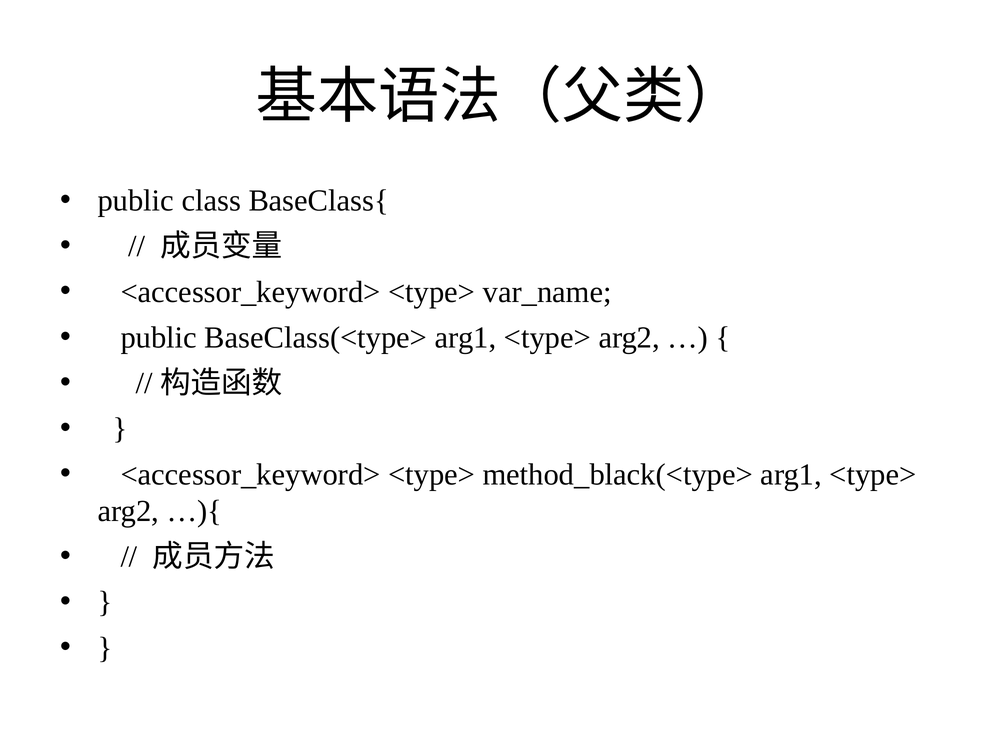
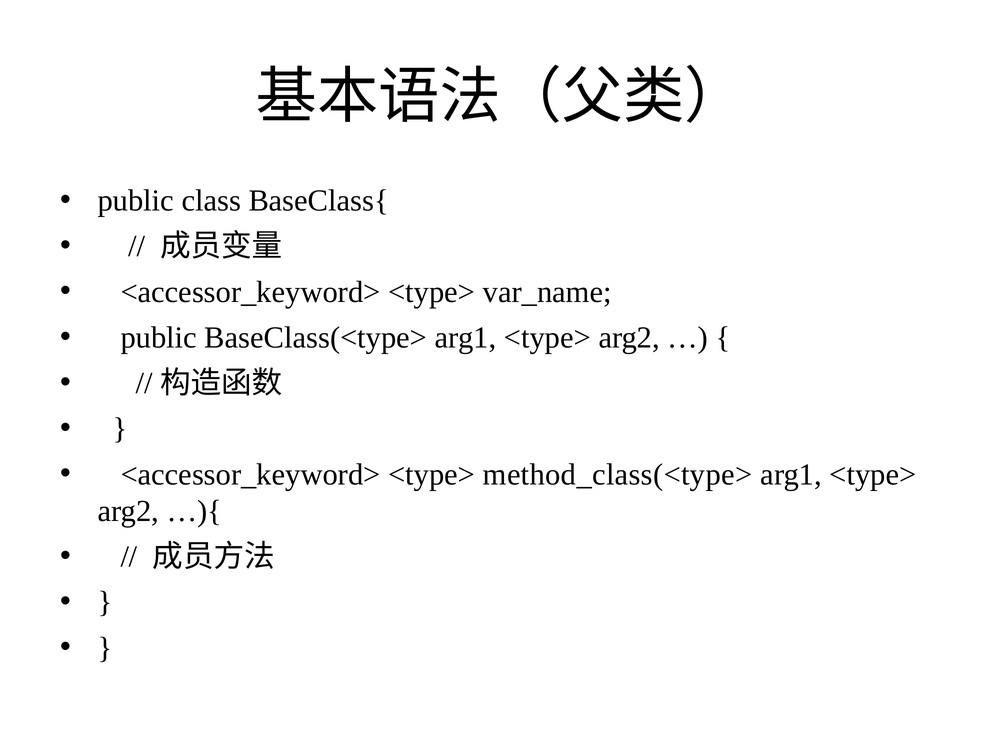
method_black(<type>: method_black(<type> -> method_class(<type>
